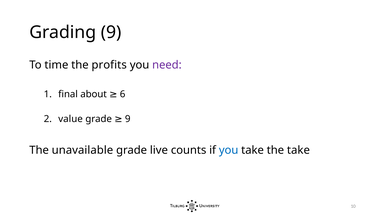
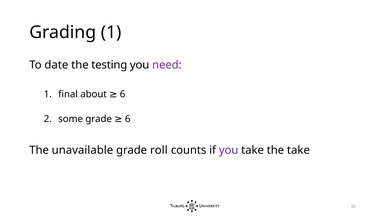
Grading 9: 9 -> 1
time: time -> date
profits: profits -> testing
value: value -> some
grade 9: 9 -> 6
live: live -> roll
you at (229, 151) colour: blue -> purple
